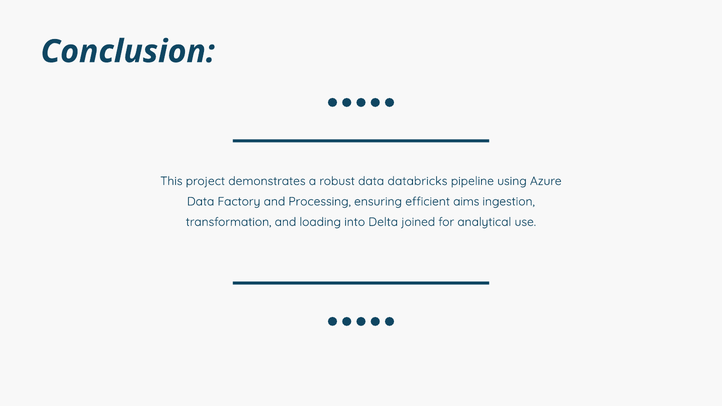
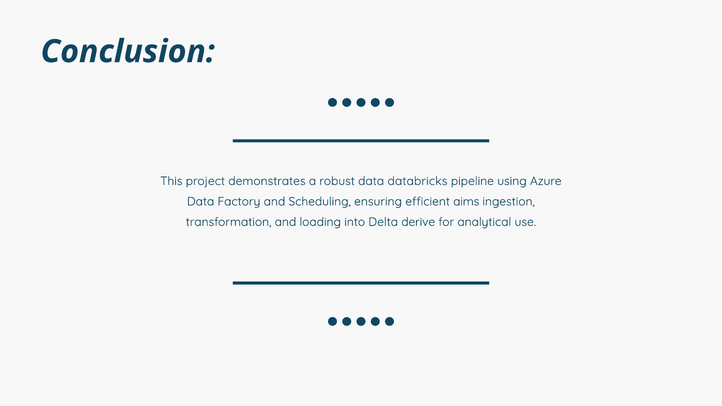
Processing: Processing -> Scheduling
joined: joined -> derive
